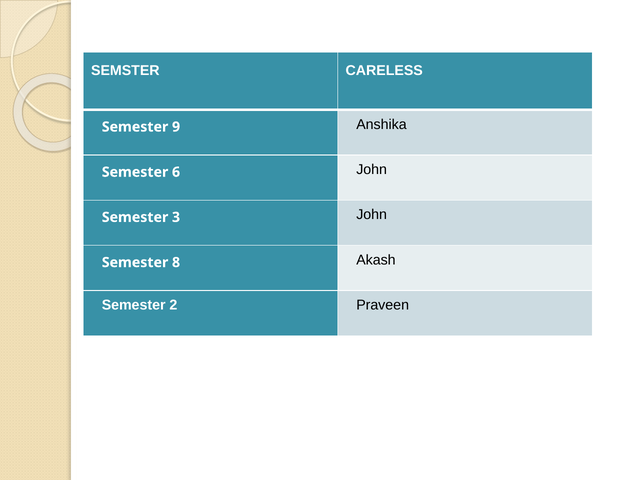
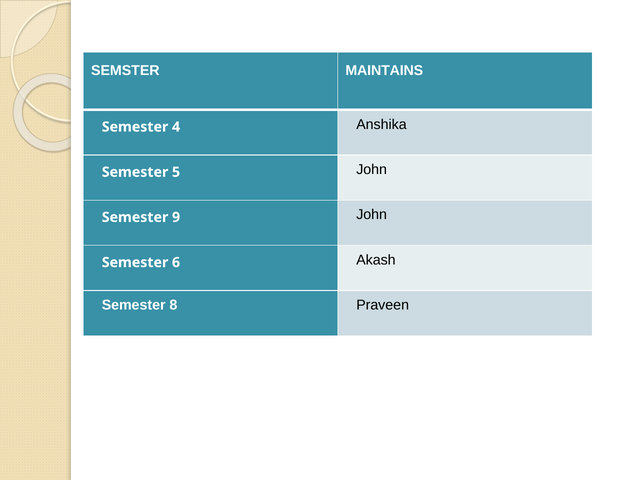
CARELESS: CARELESS -> MAINTAINS
9: 9 -> 4
6: 6 -> 5
3: 3 -> 9
8: 8 -> 6
2: 2 -> 8
